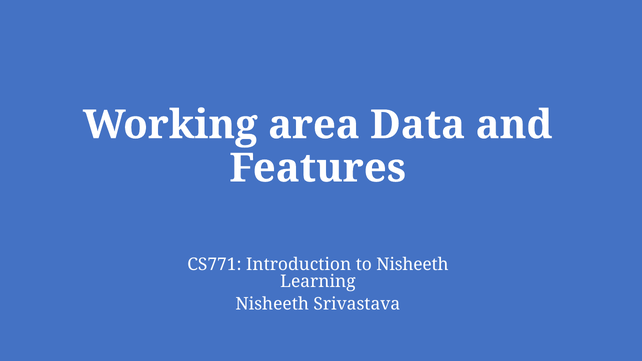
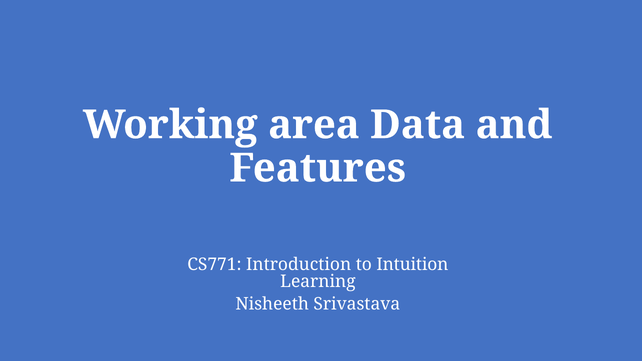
to Nisheeth: Nisheeth -> Intuition
